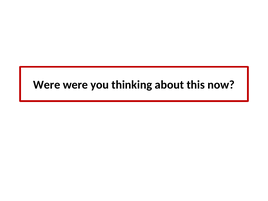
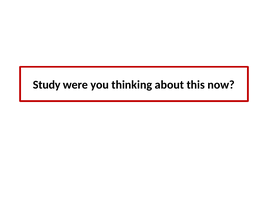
Were at (47, 85): Were -> Study
